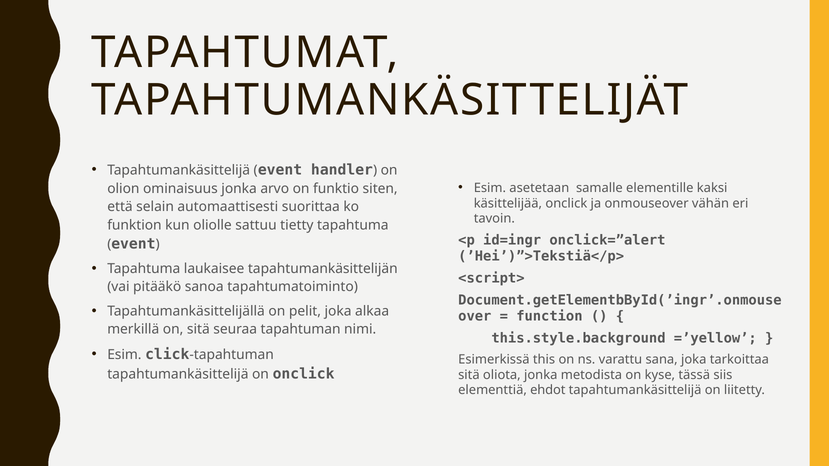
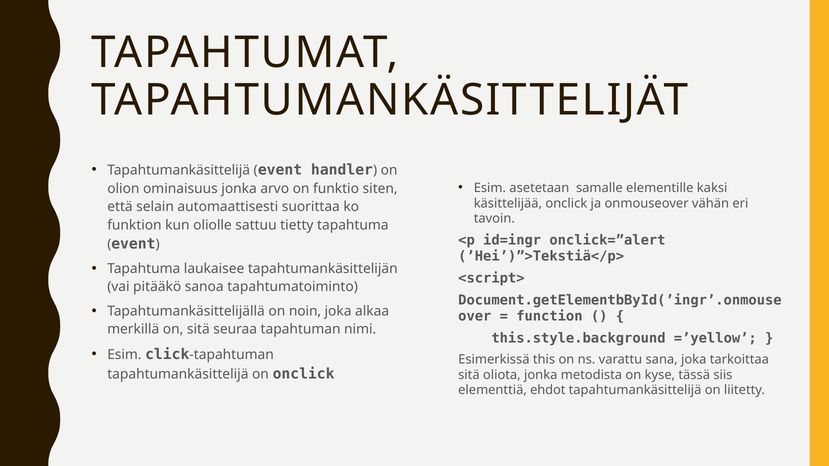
pelit: pelit -> noin
